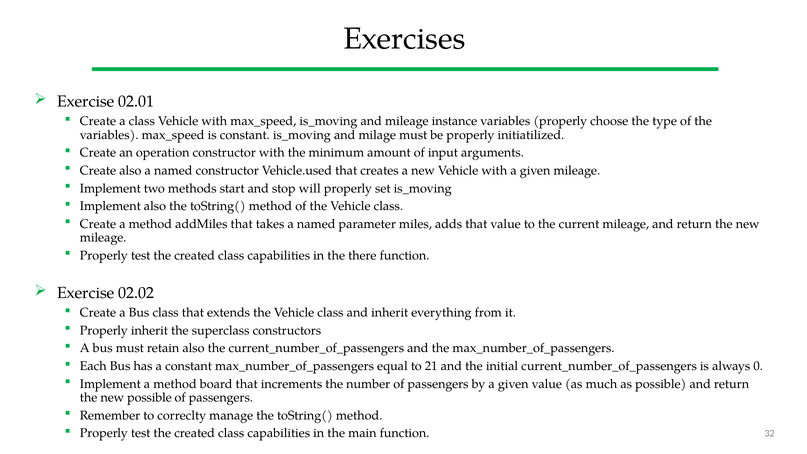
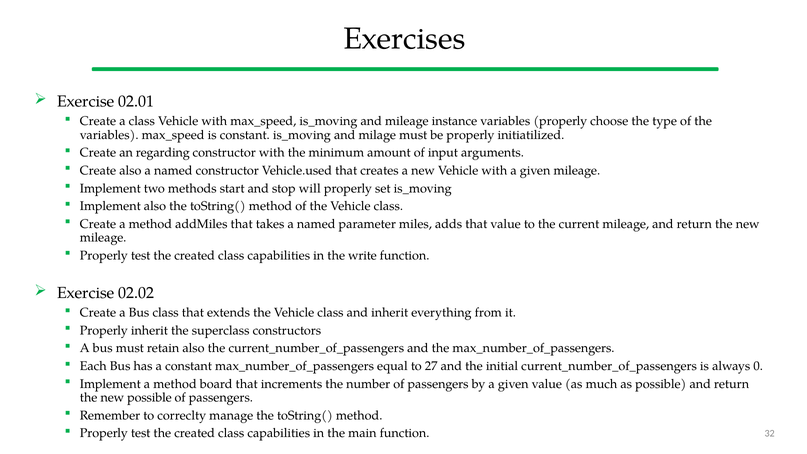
operation: operation -> regarding
there: there -> write
21: 21 -> 27
